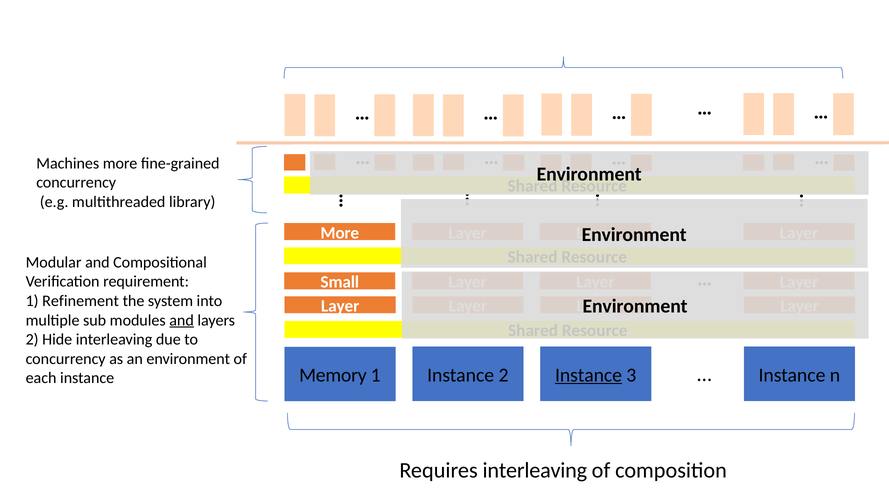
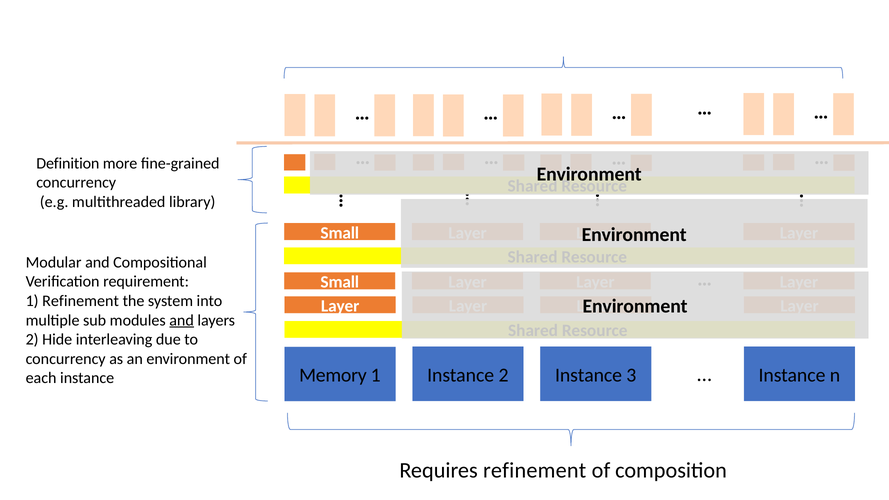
Machines: Machines -> Definition
More at (340, 233): More -> Small
Instance at (589, 375) underline: present -> none
Requires interleaving: interleaving -> refinement
